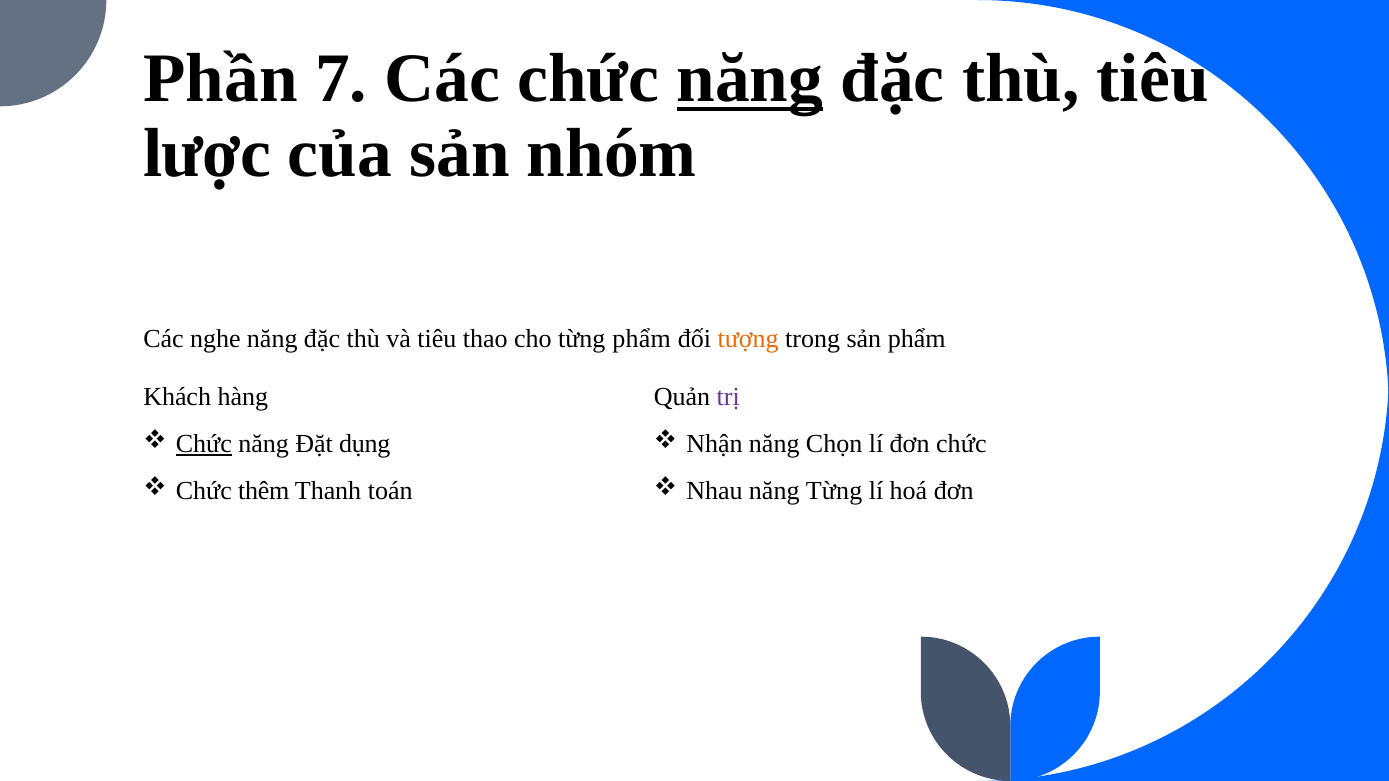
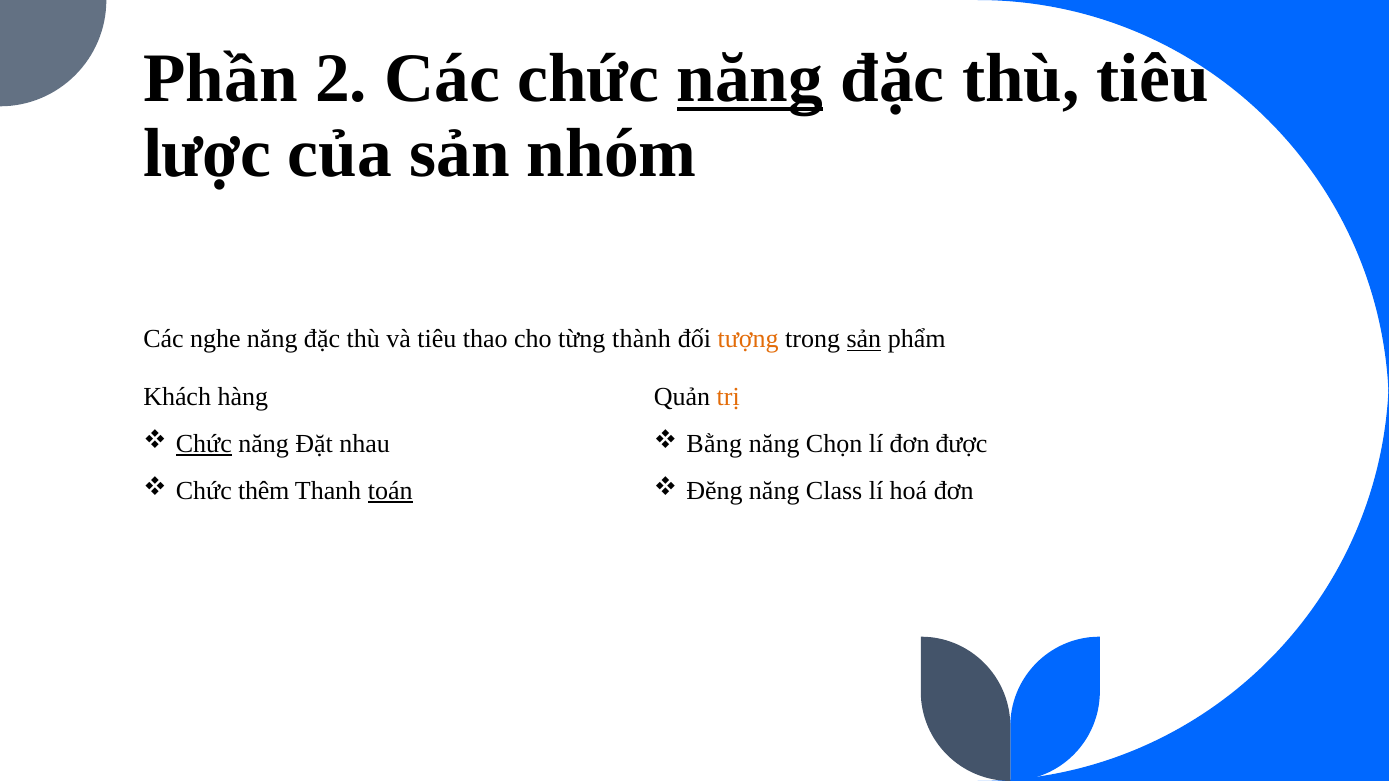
7: 7 -> 2
từng phẩm: phẩm -> thành
sản at (864, 339) underline: none -> present
trị colour: purple -> orange
dụng: dụng -> nhau
Nhận: Nhận -> Bằng
đơn chức: chức -> được
toán underline: none -> present
Nhau: Nhau -> Đĕng
năng Từng: Từng -> Class
